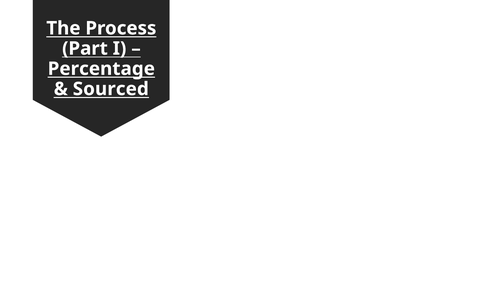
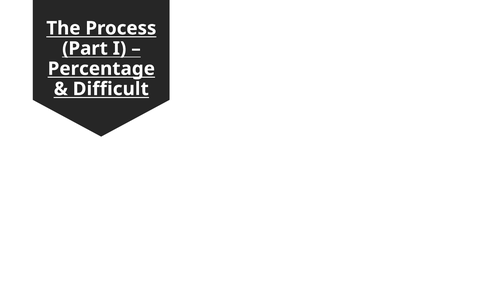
Sourced: Sourced -> Difficult
